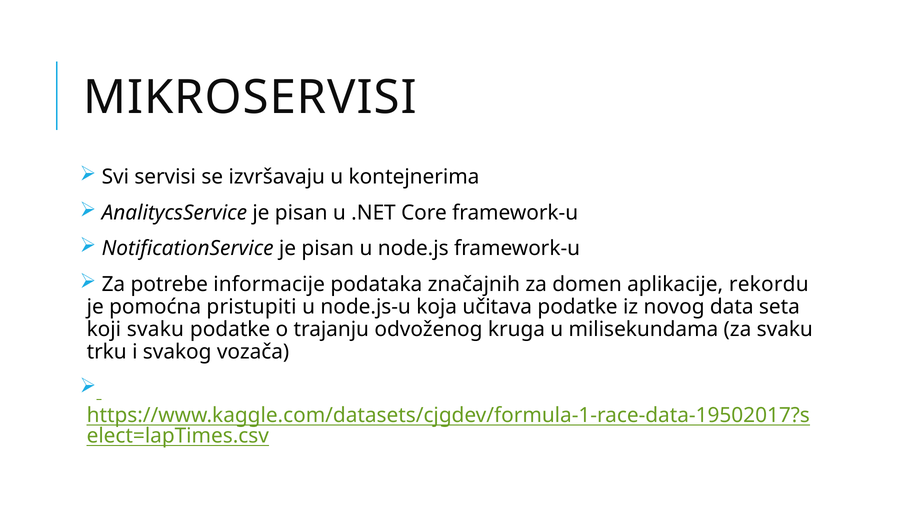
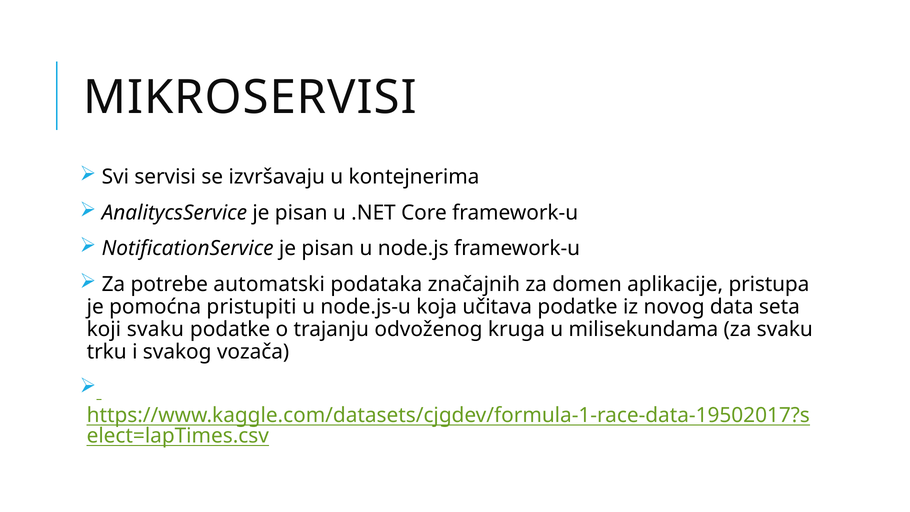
informacije: informacije -> automatski
rekordu: rekordu -> pristupa
